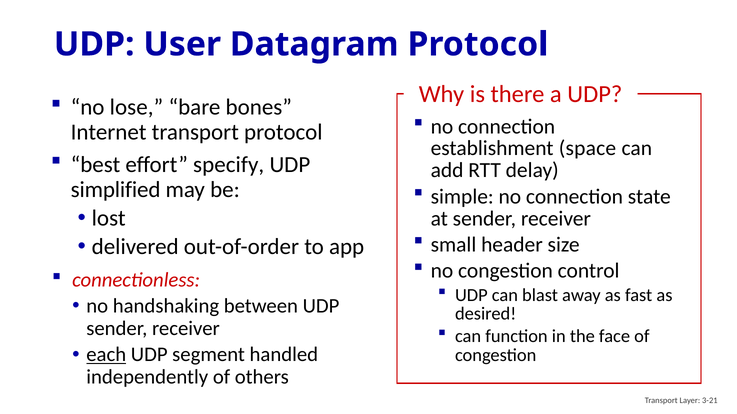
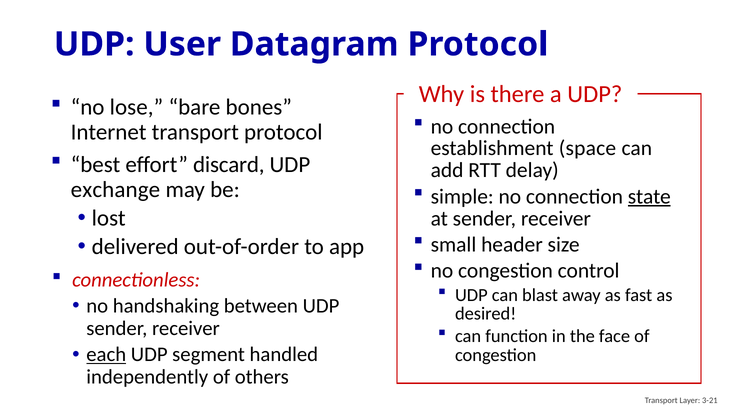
specify: specify -> discard
simplified: simplified -> exchange
state underline: none -> present
